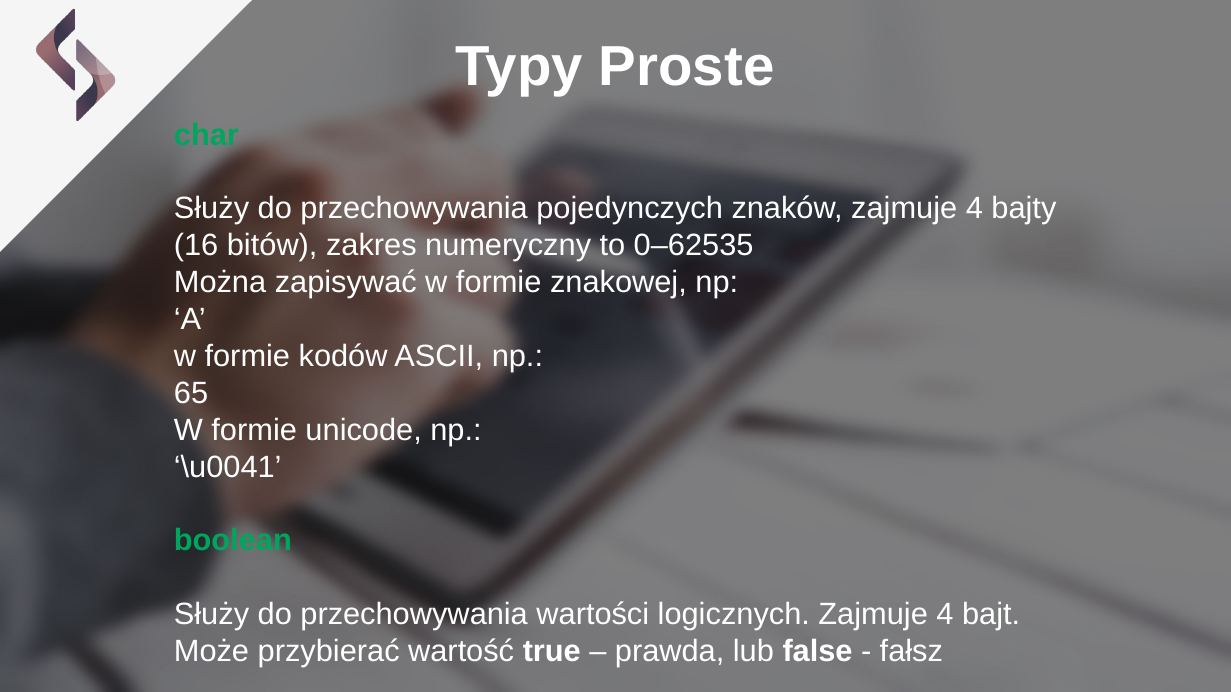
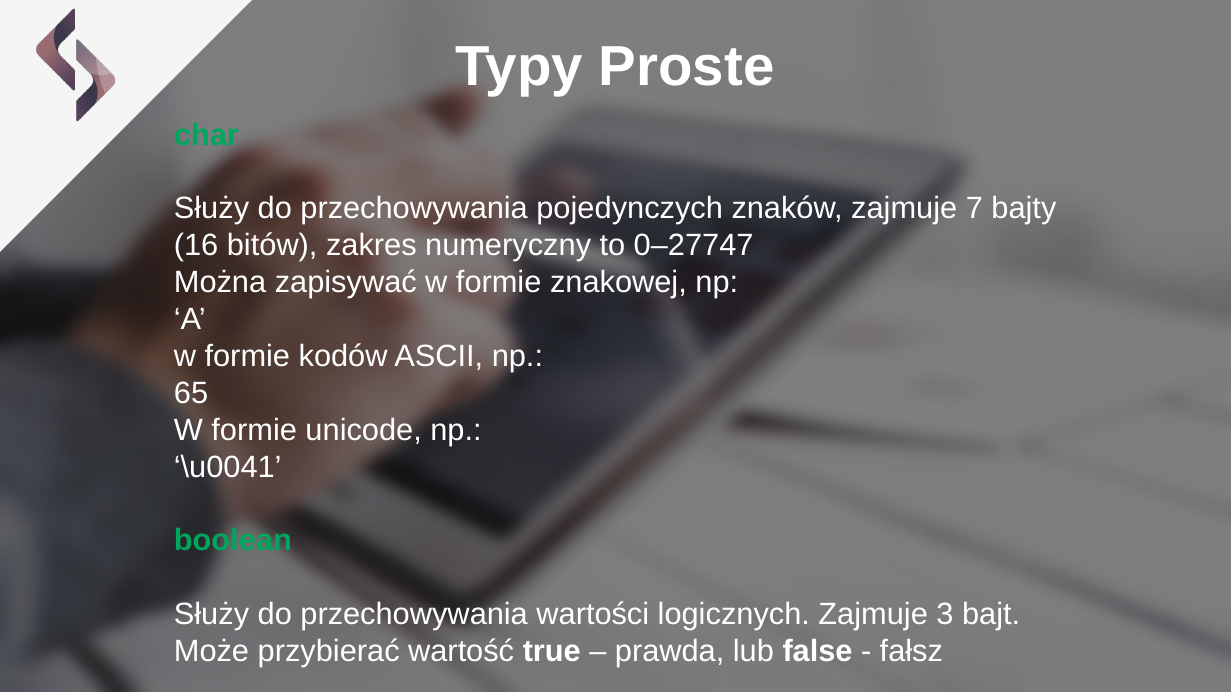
znaków zajmuje 4: 4 -> 7
0–62535: 0–62535 -> 0–27747
logicznych Zajmuje 4: 4 -> 3
